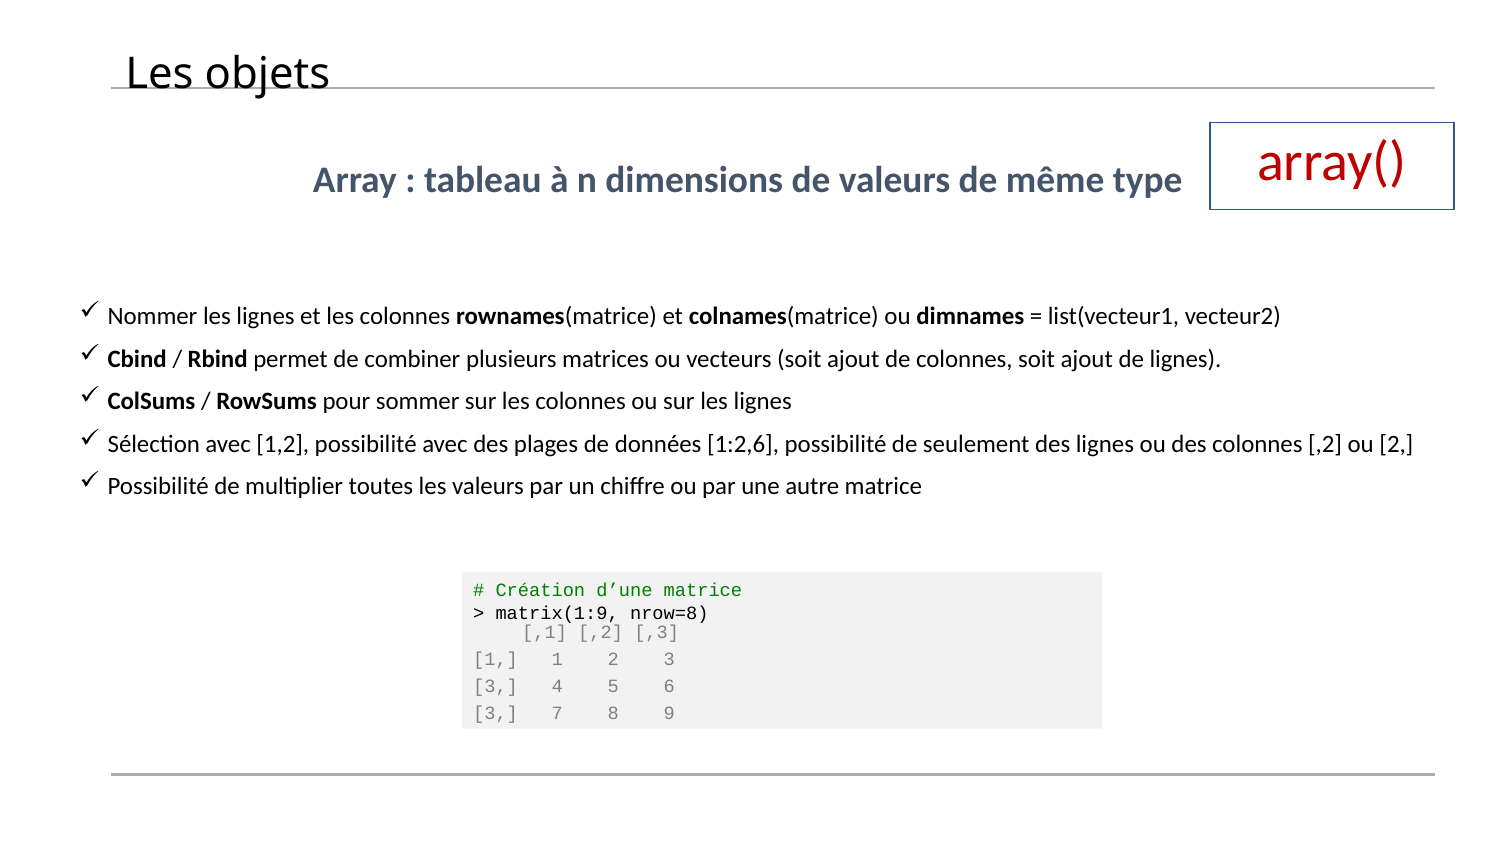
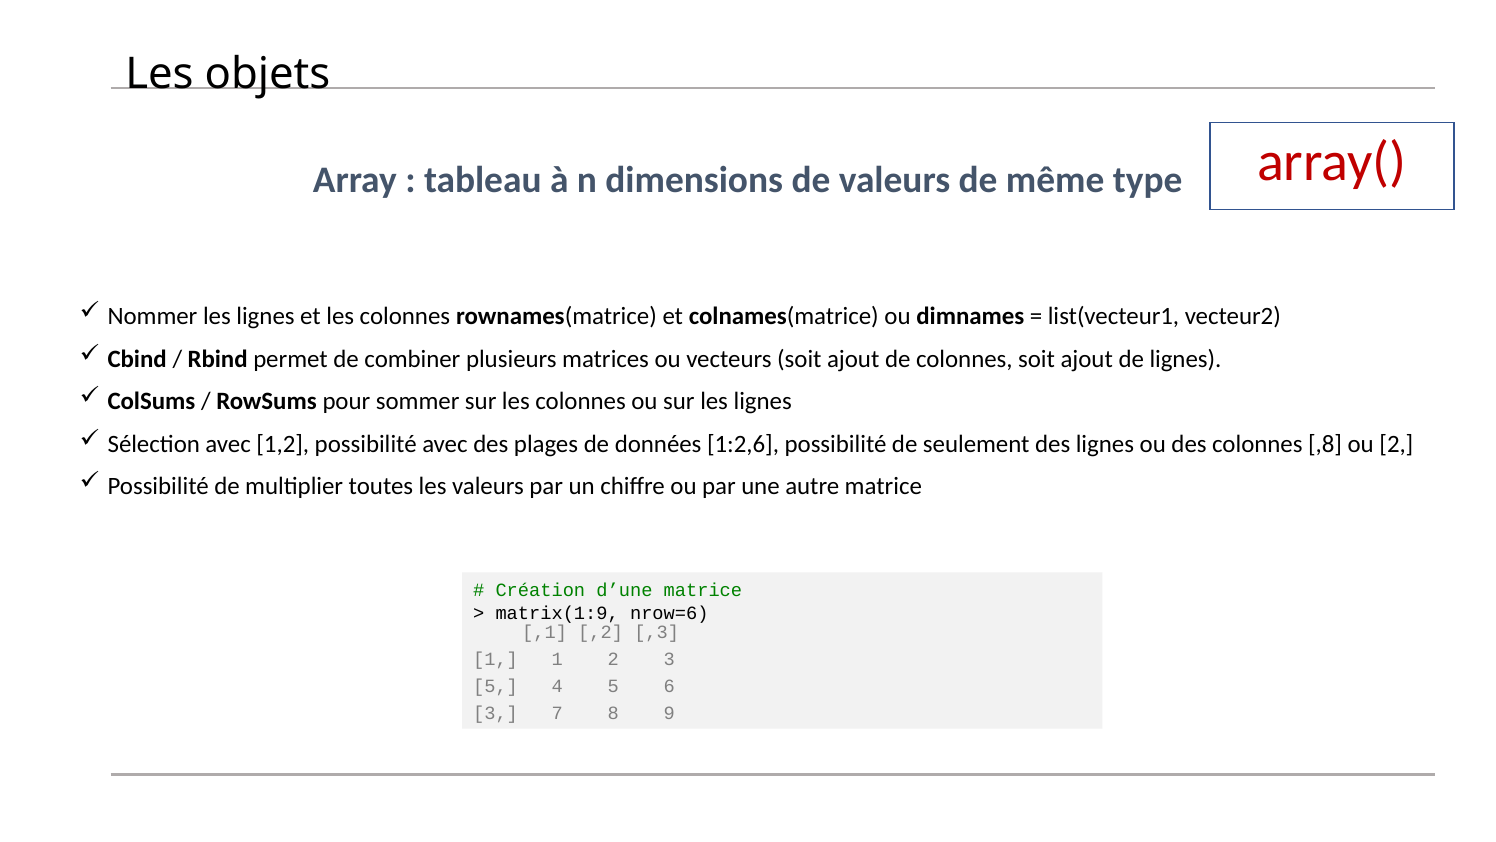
colonnes ,2: ,2 -> ,8
nrow=8: nrow=8 -> nrow=6
3 at (496, 686): 3 -> 5
